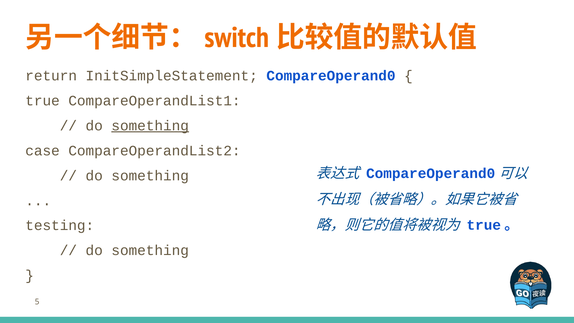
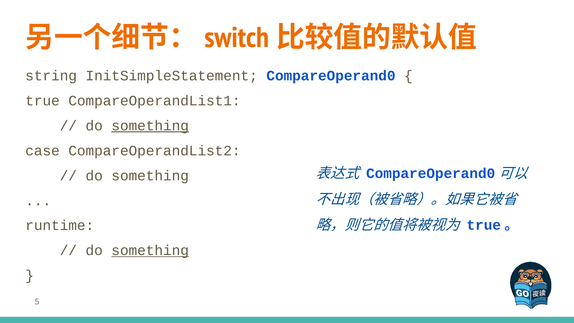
return: return -> string
testing: testing -> runtime
something at (150, 250) underline: none -> present
